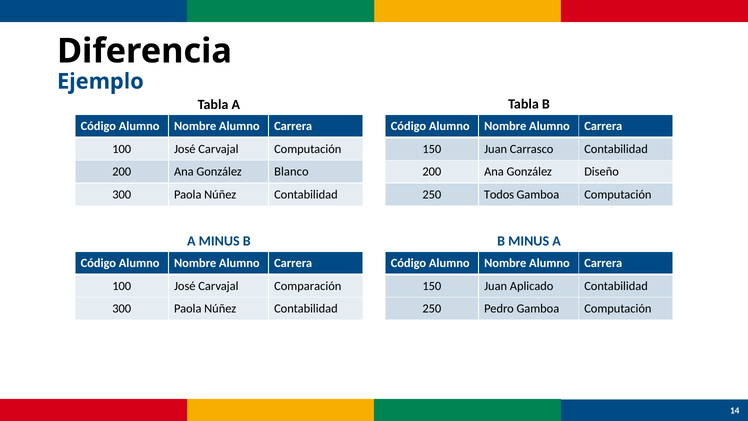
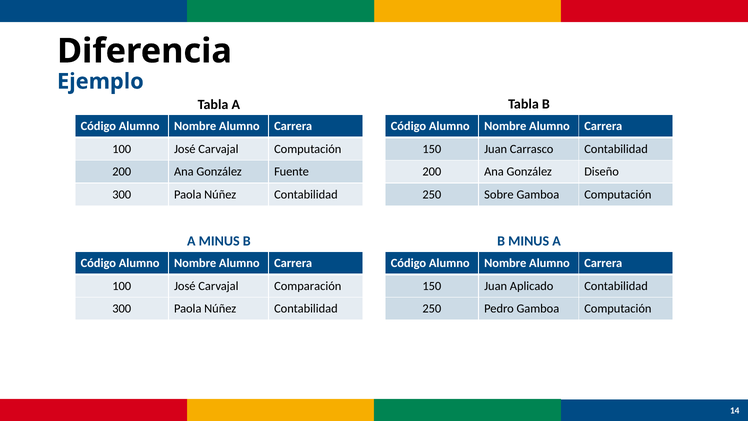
Blanco: Blanco -> Fuente
Todos: Todos -> Sobre
